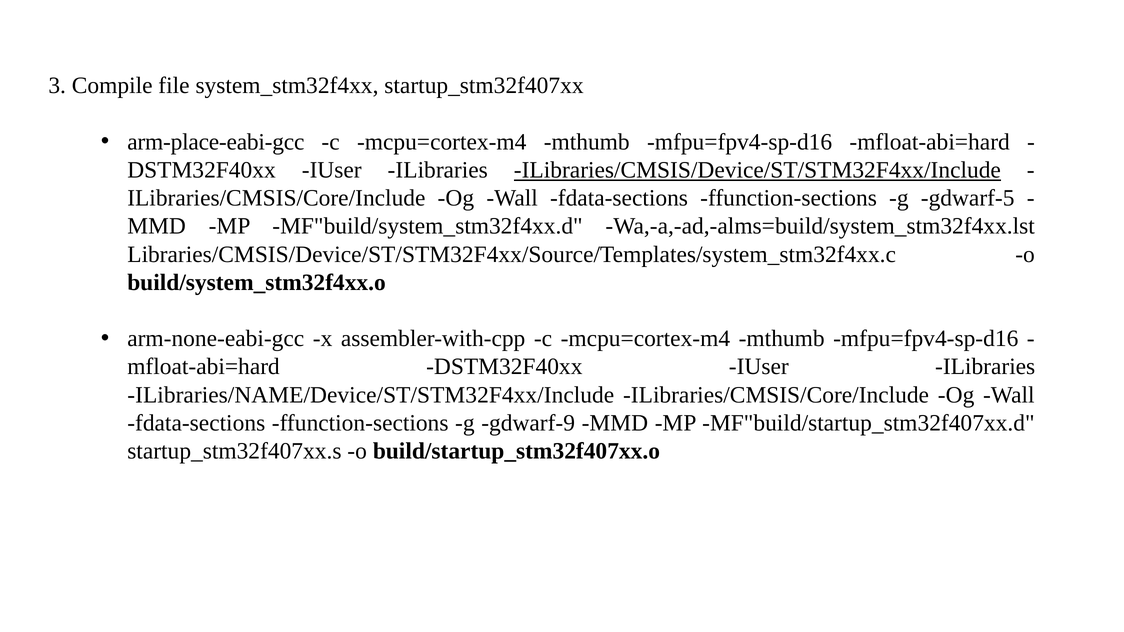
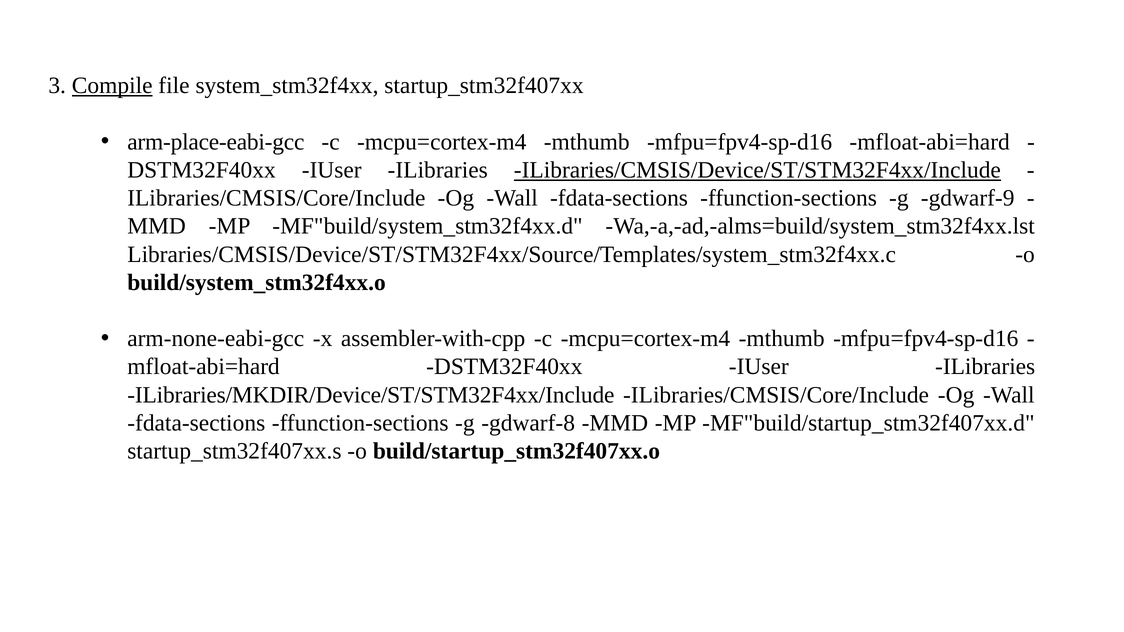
Compile underline: none -> present
gdwarf-5: gdwarf-5 -> gdwarf-9
ILibraries/NAME/Device/ST/STM32F4xx/Include: ILibraries/NAME/Device/ST/STM32F4xx/Include -> ILibraries/MKDIR/Device/ST/STM32F4xx/Include
gdwarf-9: gdwarf-9 -> gdwarf-8
